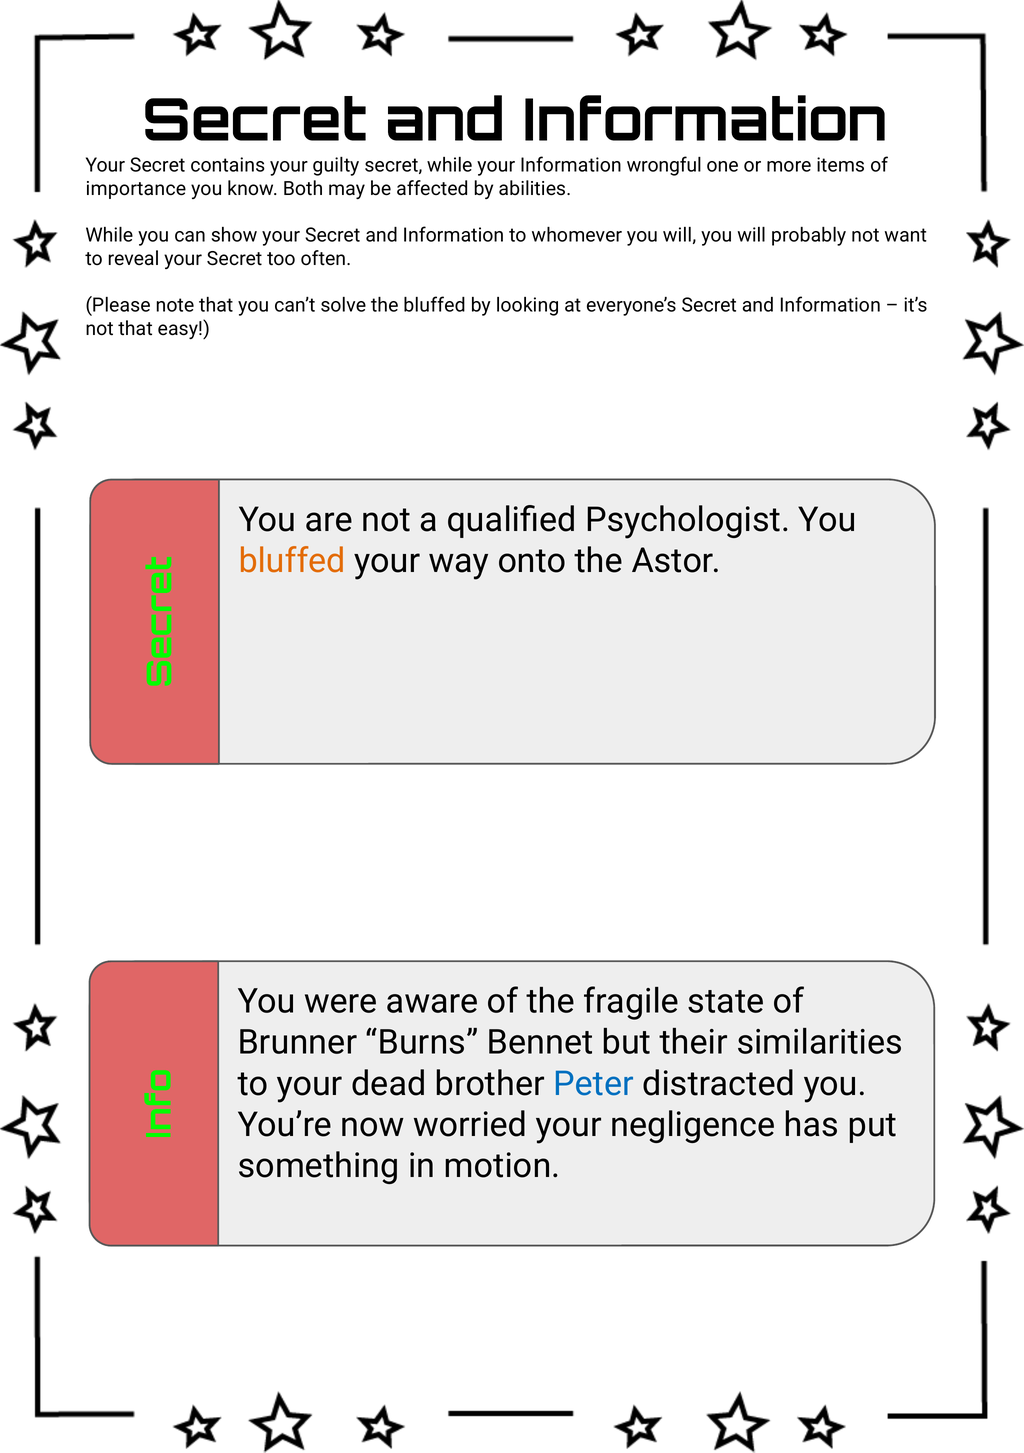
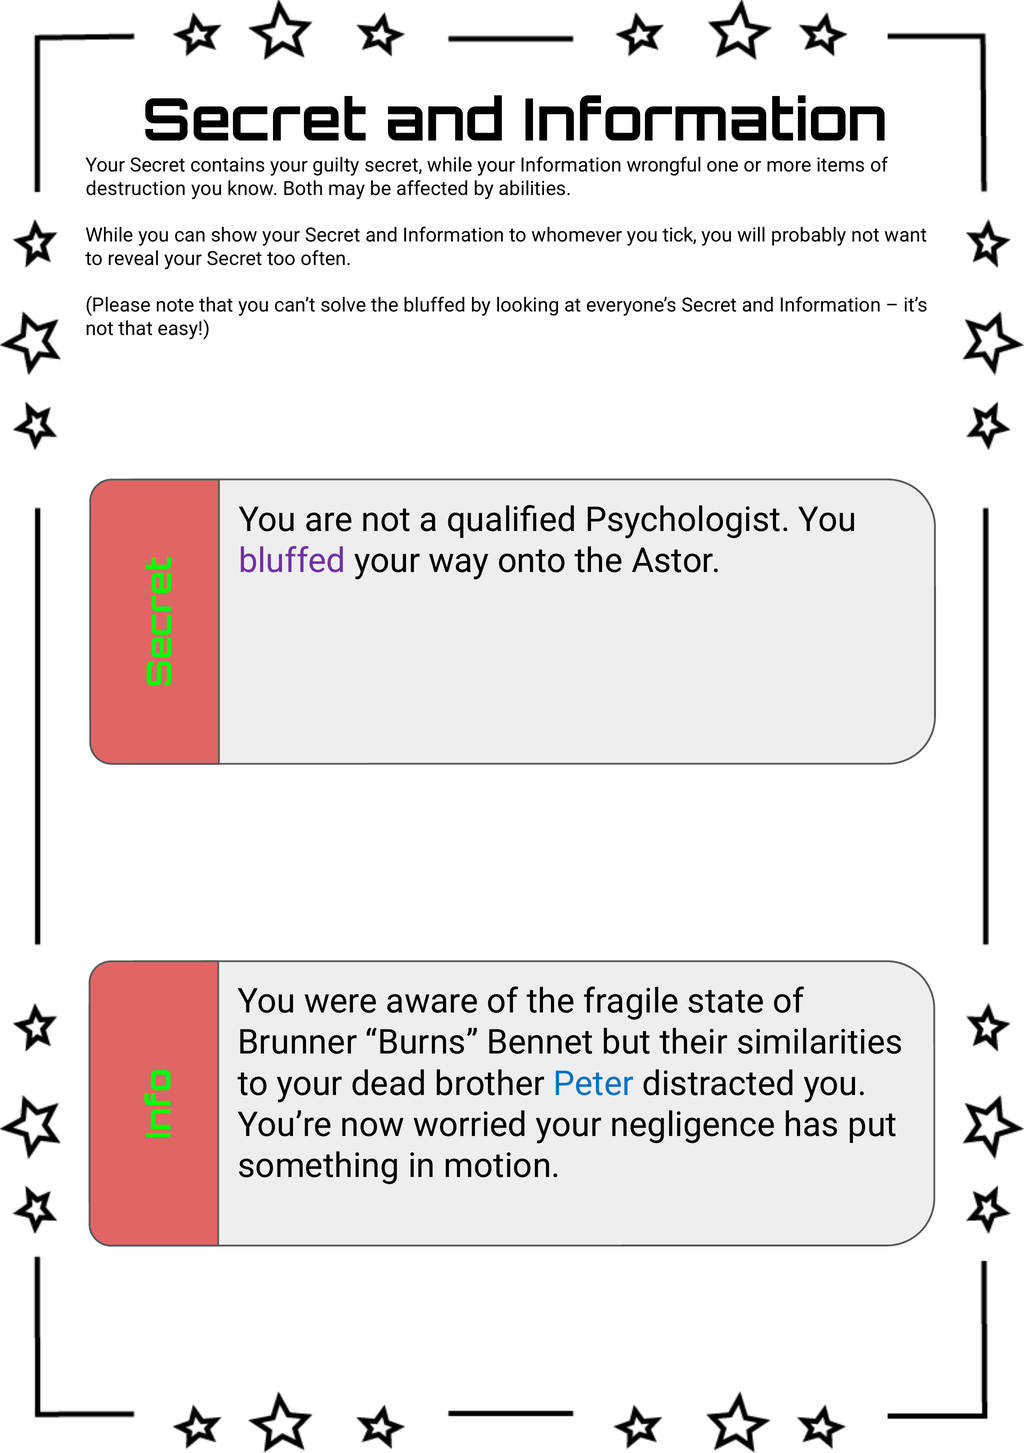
importance: importance -> destruction
whomever you will: will -> tick
bluffed at (292, 561) colour: orange -> purple
